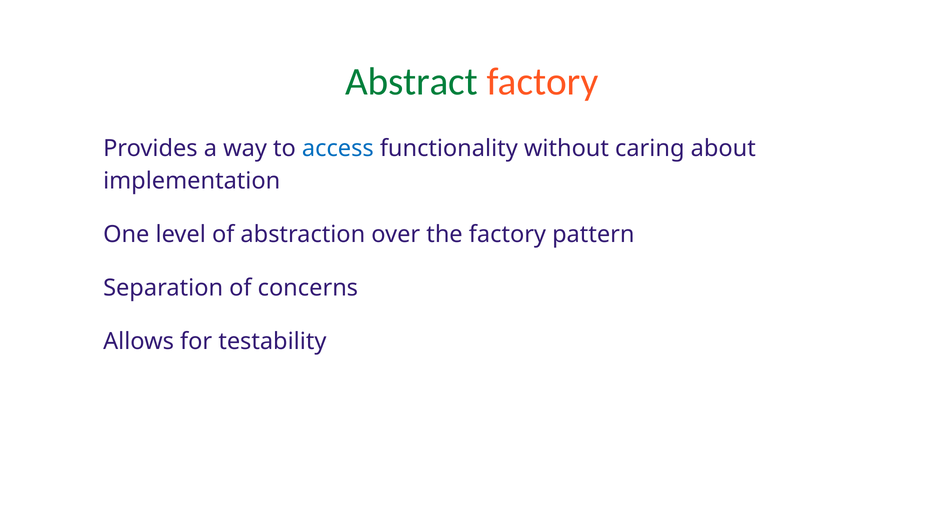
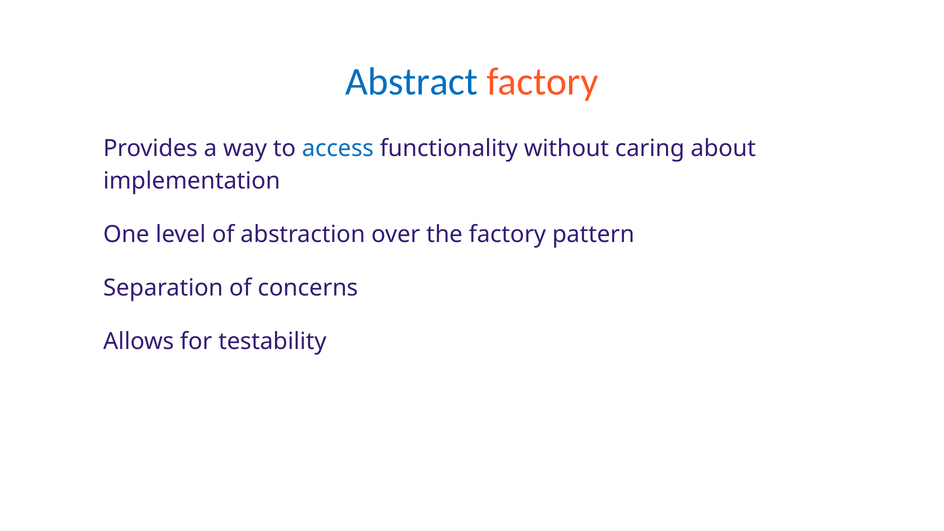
Abstract colour: green -> blue
